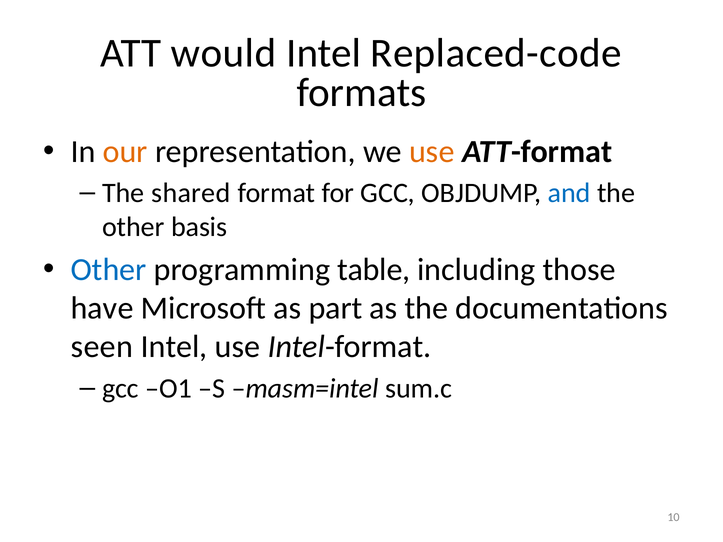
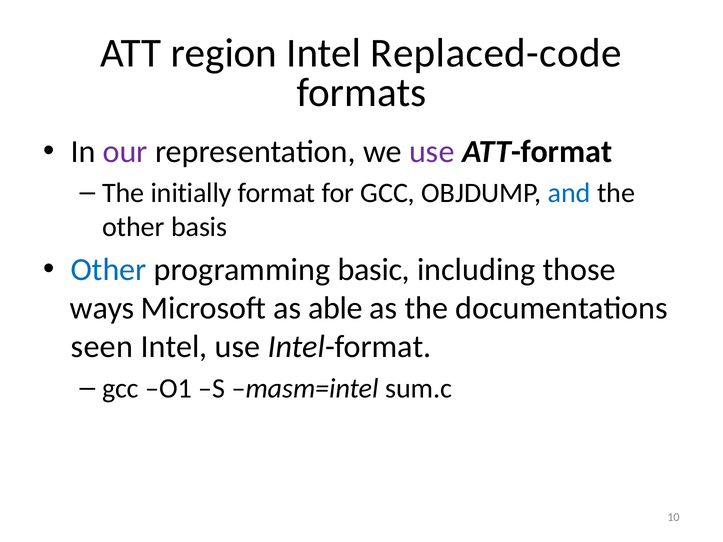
would: would -> region
our colour: orange -> purple
use at (432, 152) colour: orange -> purple
shared: shared -> initially
table: table -> basic
have: have -> ways
part: part -> able
